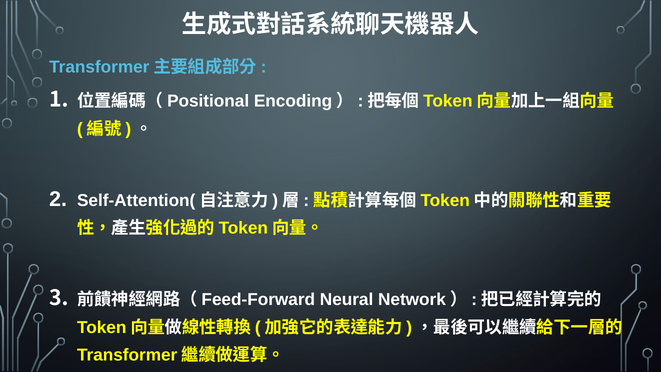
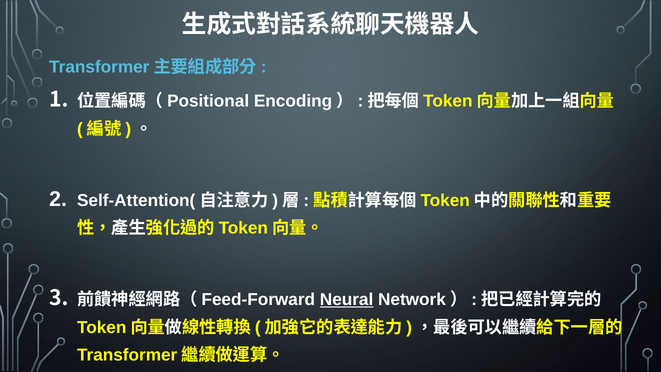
Neural underline: none -> present
